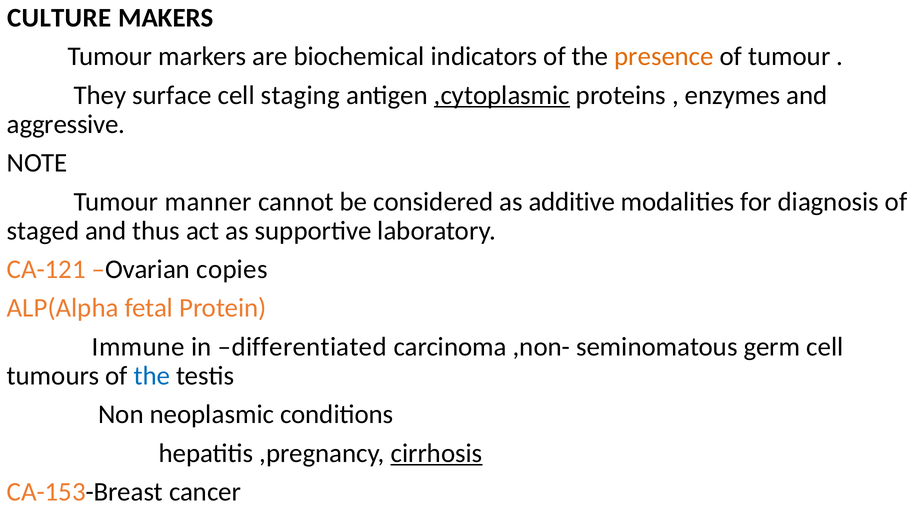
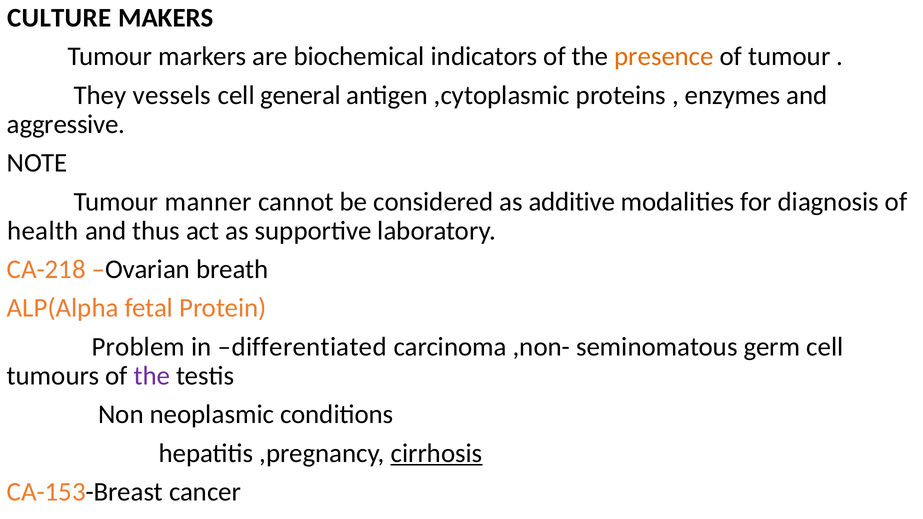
surface: surface -> vessels
staging: staging -> general
,cytoplasmic underline: present -> none
staged: staged -> health
CA-121: CA-121 -> CA-218
copies: copies -> breath
Immune: Immune -> Problem
the at (152, 376) colour: blue -> purple
